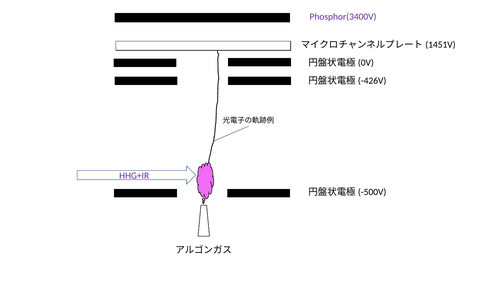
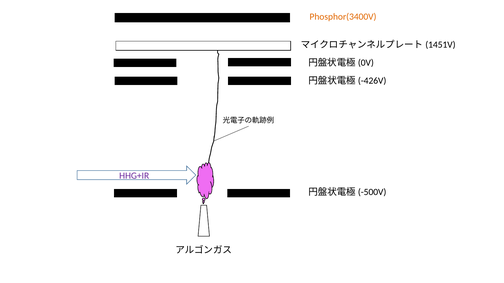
Phosphor(3400V colour: purple -> orange
